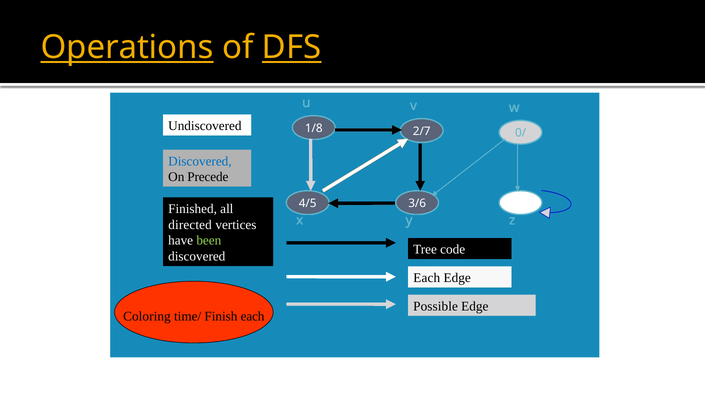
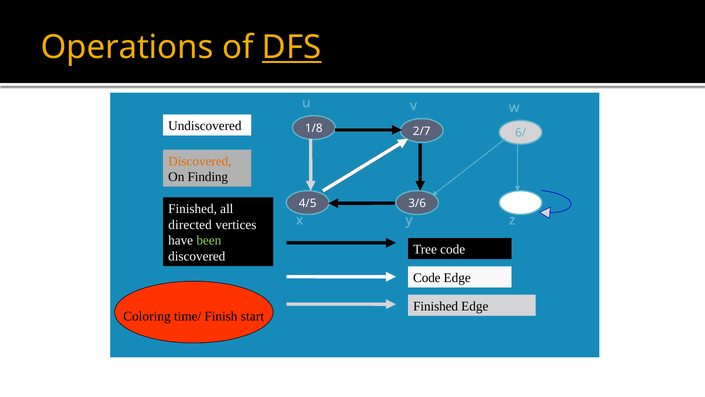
Operations underline: present -> none
0/: 0/ -> 6/
Discovered at (200, 161) colour: blue -> orange
Precede: Precede -> Finding
Each at (427, 278): Each -> Code
Possible at (436, 306): Possible -> Finished
Finish each: each -> start
